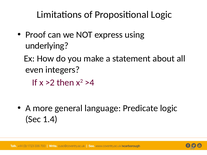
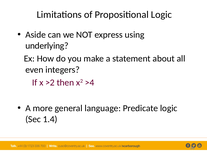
Proof: Proof -> Aside
